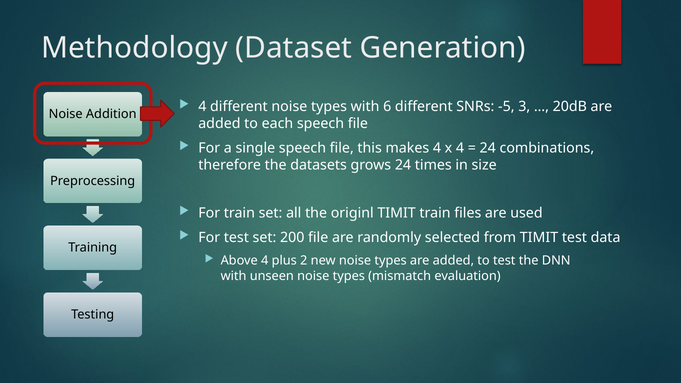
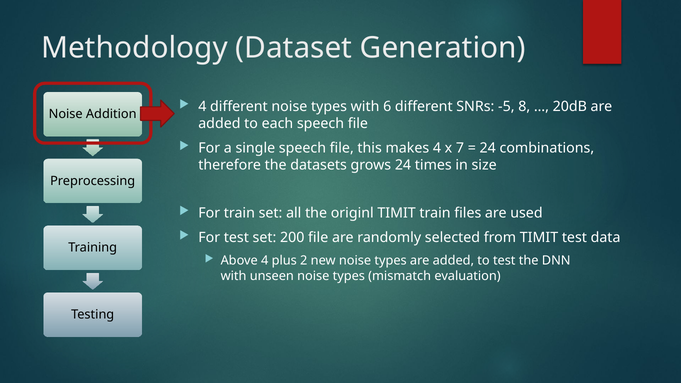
3: 3 -> 8
x 4: 4 -> 7
